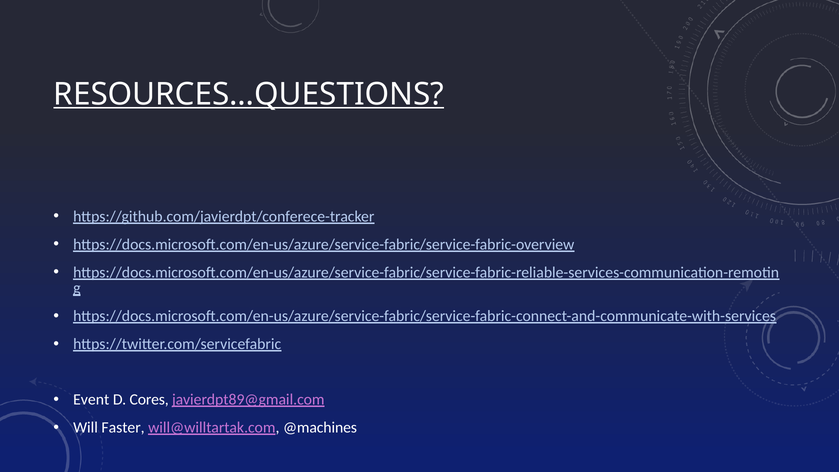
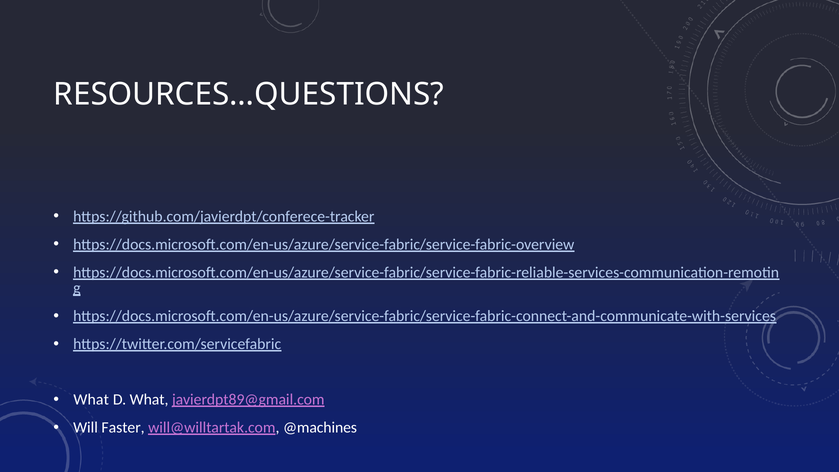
RESOURCES…QUESTIONS underline: present -> none
Event at (91, 400): Event -> What
D Cores: Cores -> What
